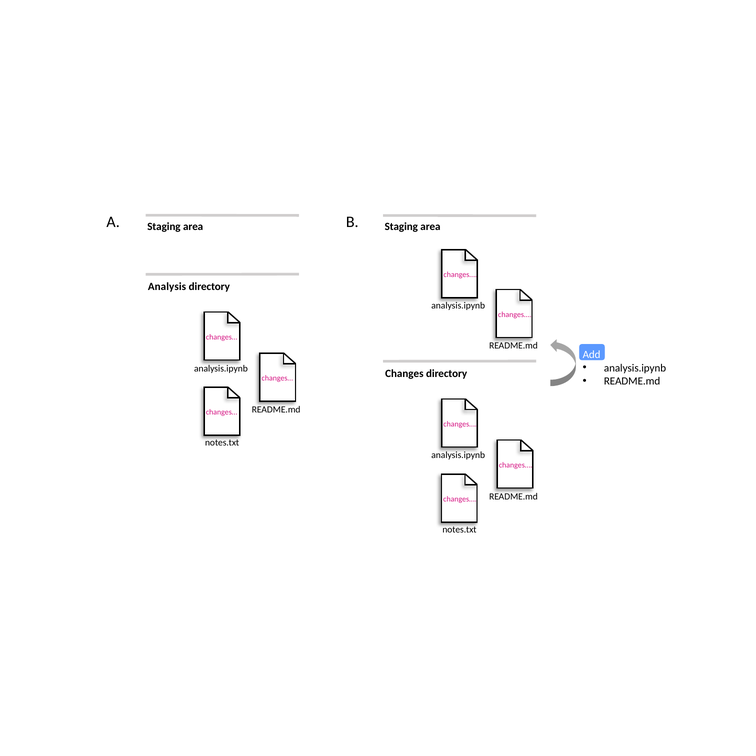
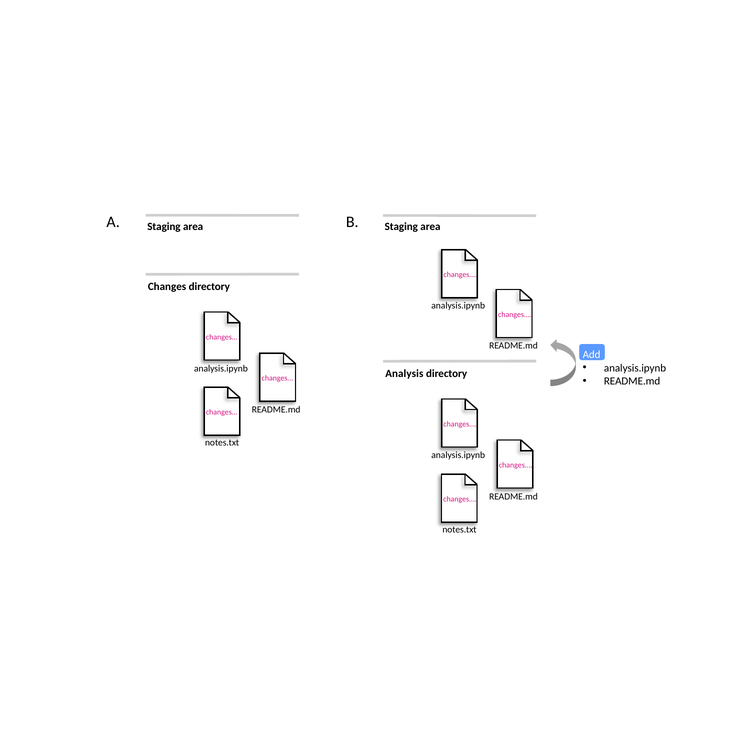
Analysis: Analysis -> Changes
Changes: Changes -> Analysis
